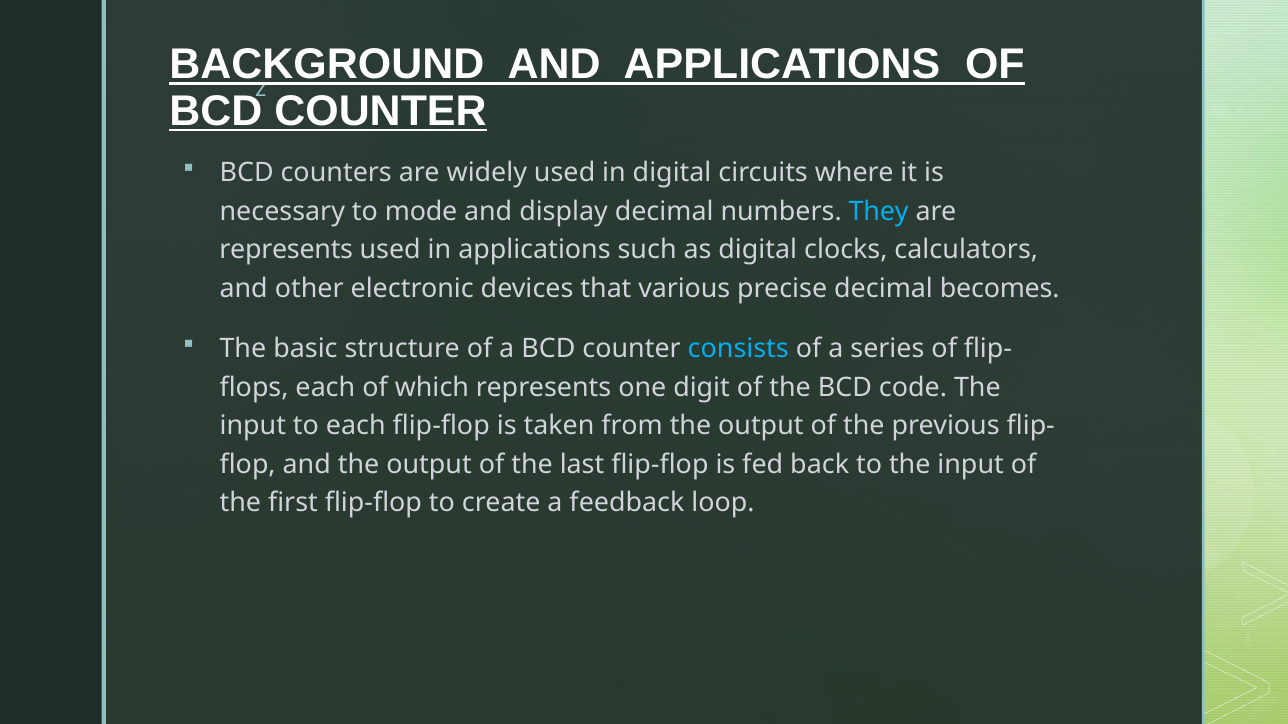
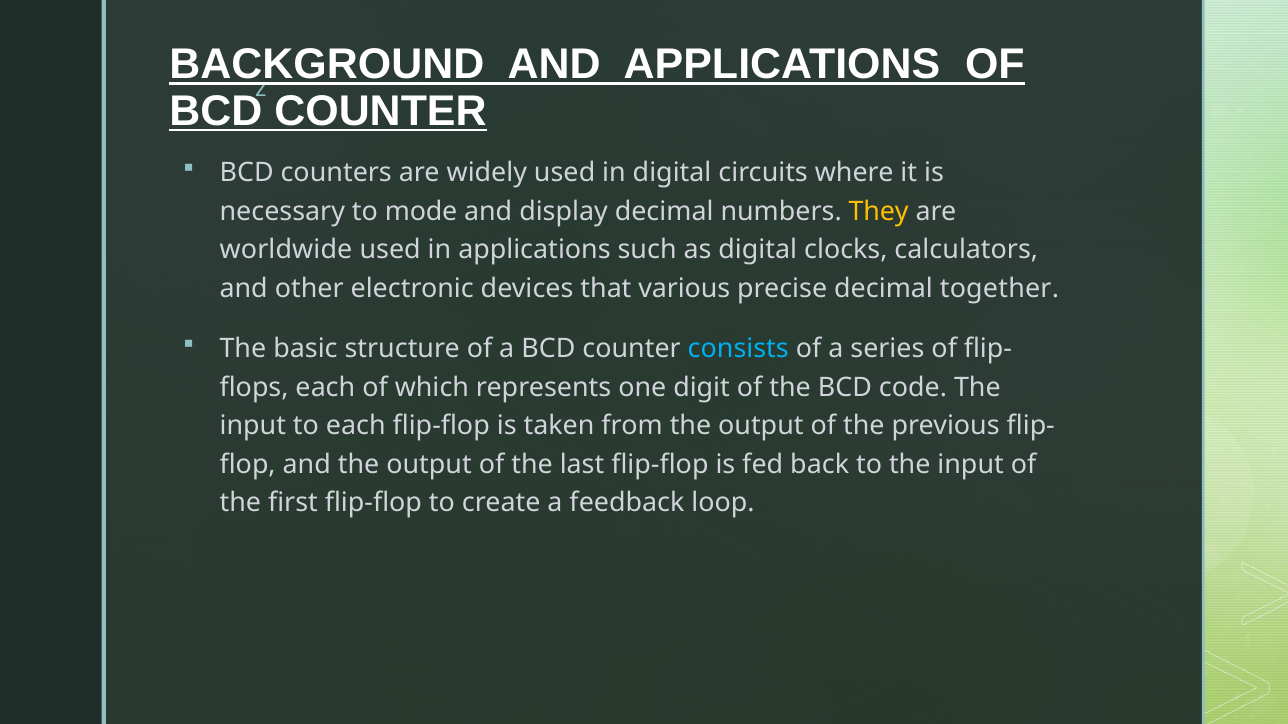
They colour: light blue -> yellow
represents at (286, 250): represents -> worldwide
becomes: becomes -> together
